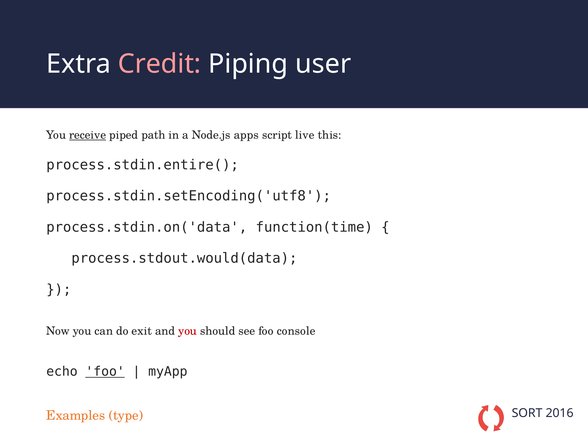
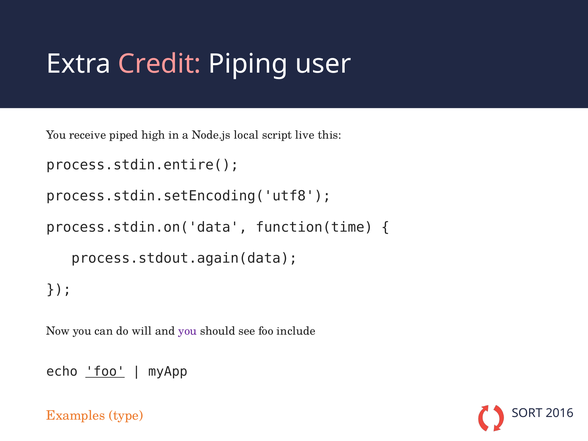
receive underline: present -> none
path: path -> high
apps: apps -> local
process.stdout.would(data: process.stdout.would(data -> process.stdout.again(data
exit: exit -> will
you at (188, 331) colour: red -> purple
console: console -> include
